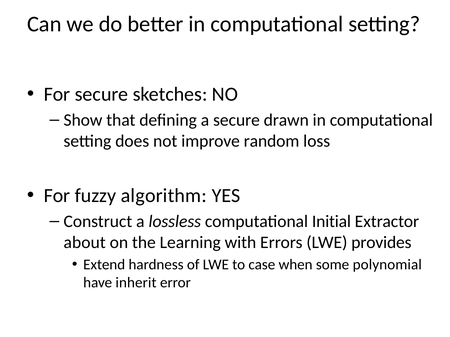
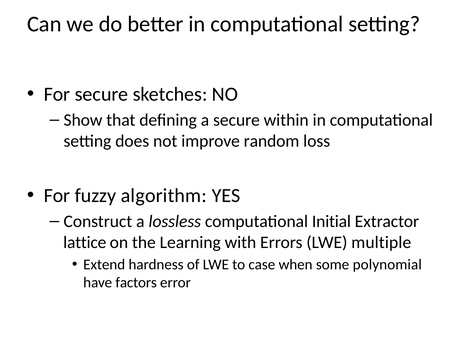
drawn: drawn -> within
about: about -> lattice
provides: provides -> multiple
inherit: inherit -> factors
